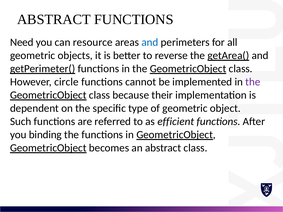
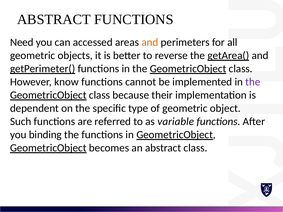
resource: resource -> accessed
and at (150, 42) colour: blue -> orange
circle: circle -> know
efficient: efficient -> variable
